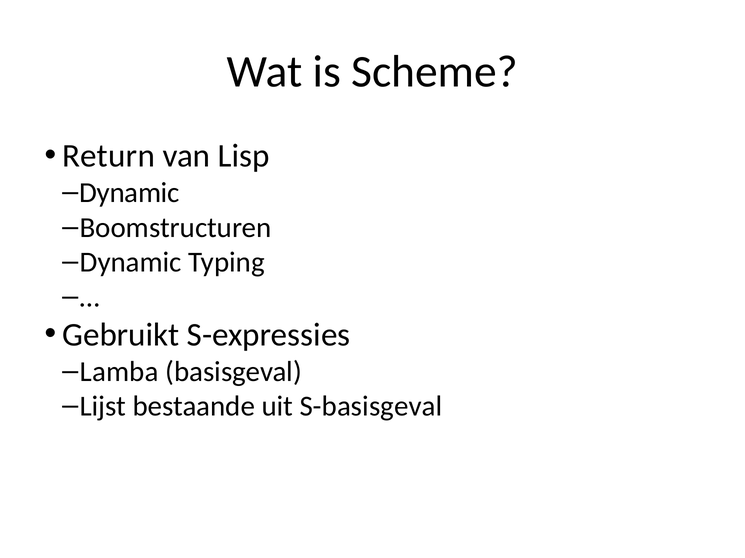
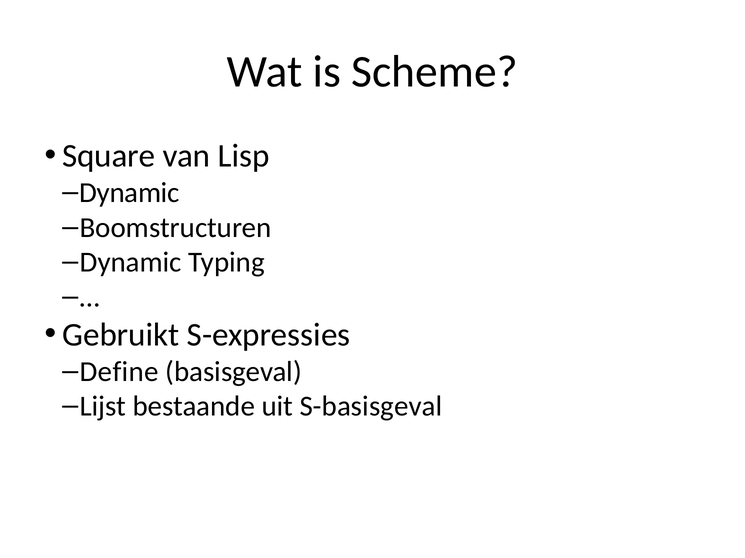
Return: Return -> Square
Lamba: Lamba -> Define
